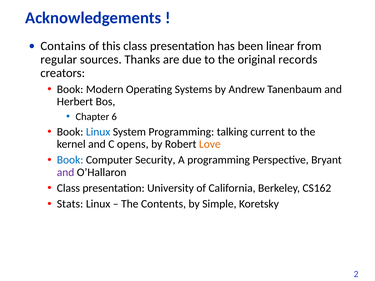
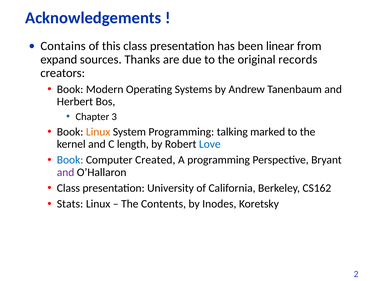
regular: regular -> expand
6: 6 -> 3
Linux at (98, 132) colour: blue -> orange
current: current -> marked
opens: opens -> length
Love colour: orange -> blue
Security: Security -> Created
Simple: Simple -> Inodes
